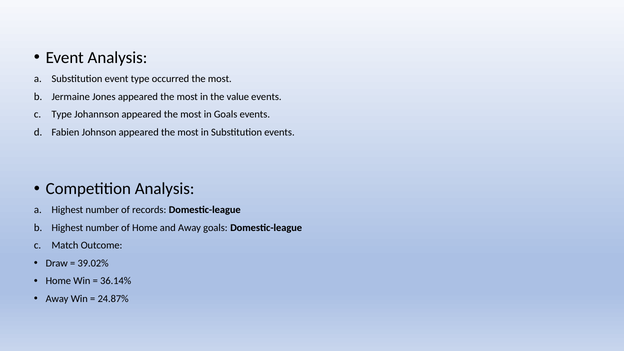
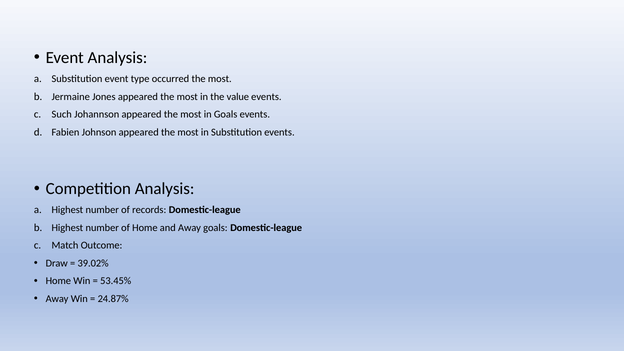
Type at (62, 114): Type -> Such
36.14%: 36.14% -> 53.45%
